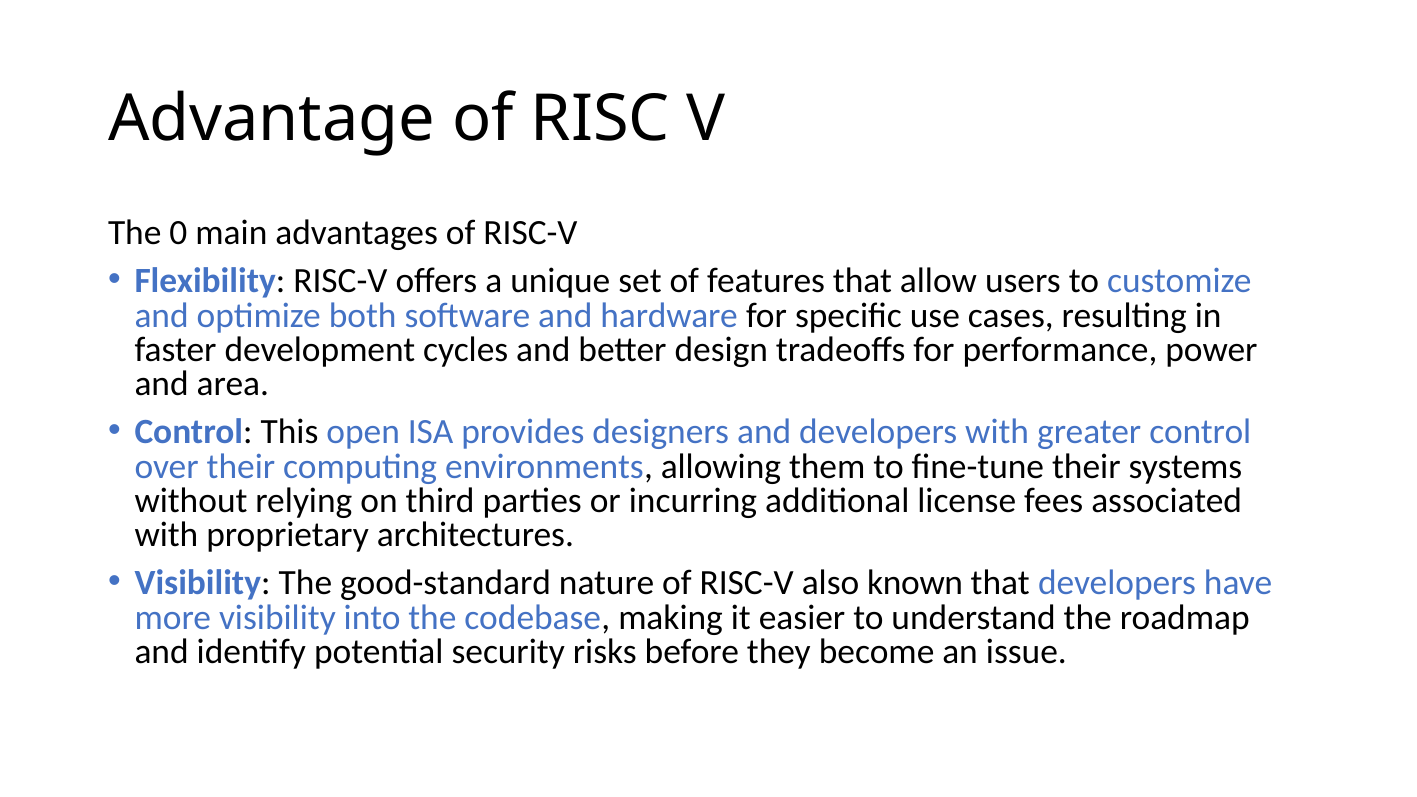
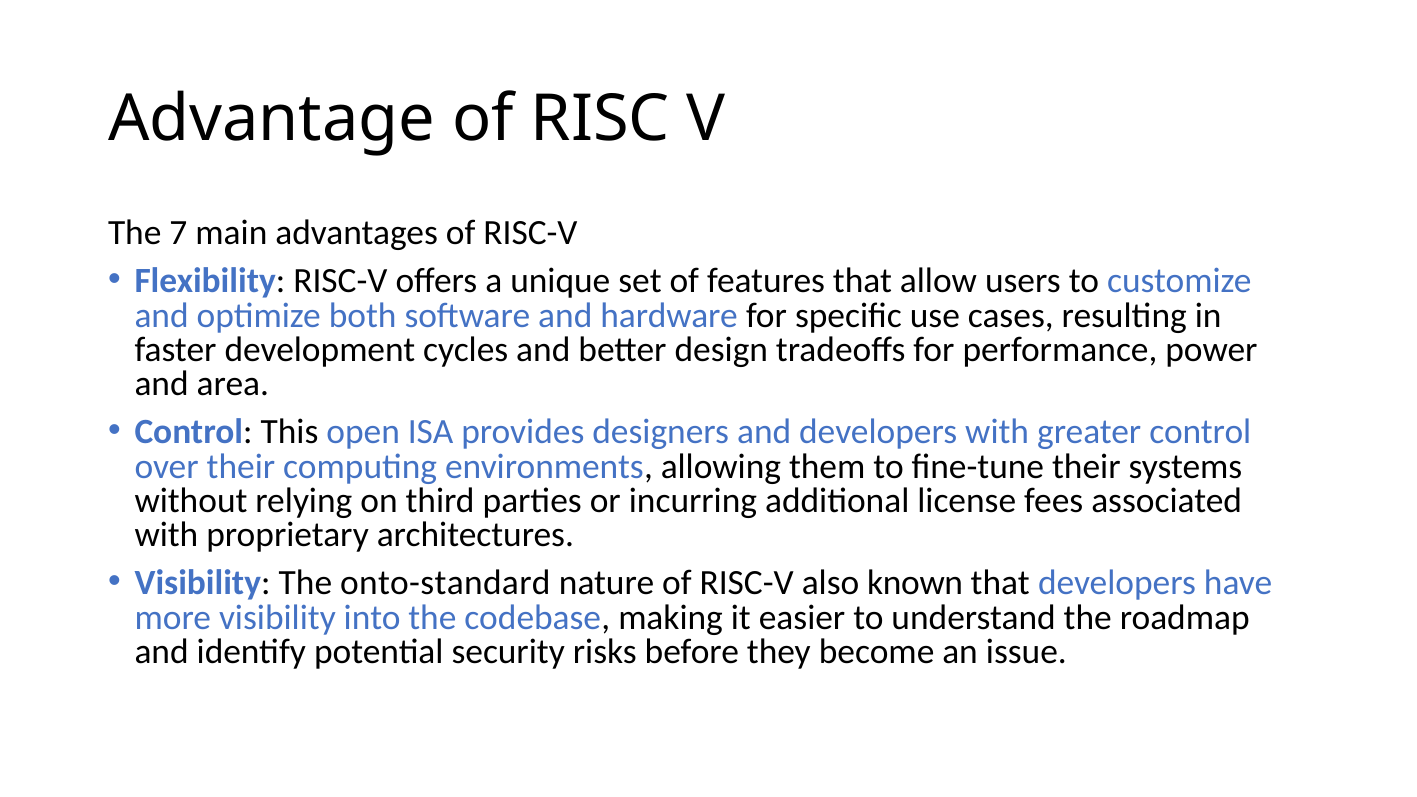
0: 0 -> 7
good-standard: good-standard -> onto-standard
